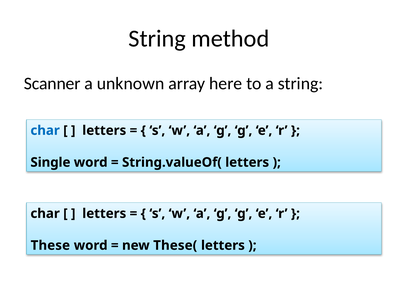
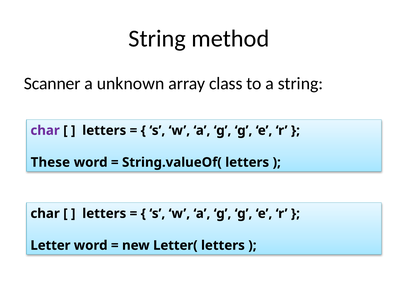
here: here -> class
char at (45, 130) colour: blue -> purple
Single: Single -> These
These: These -> Letter
These(: These( -> Letter(
